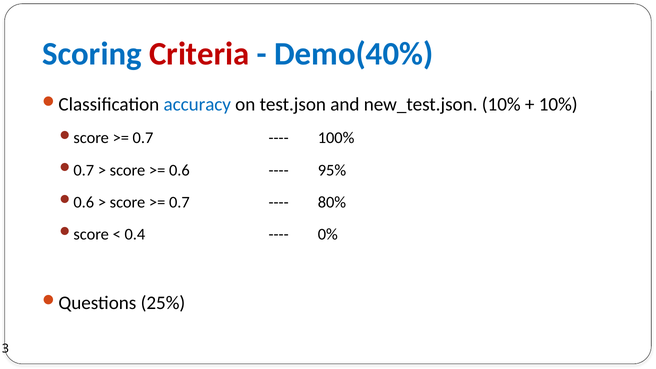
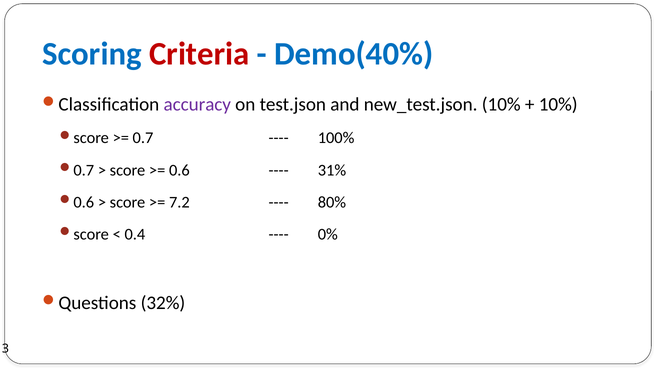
accuracy colour: blue -> purple
95%: 95% -> 31%
0.7 at (179, 202): 0.7 -> 7.2
25%: 25% -> 32%
